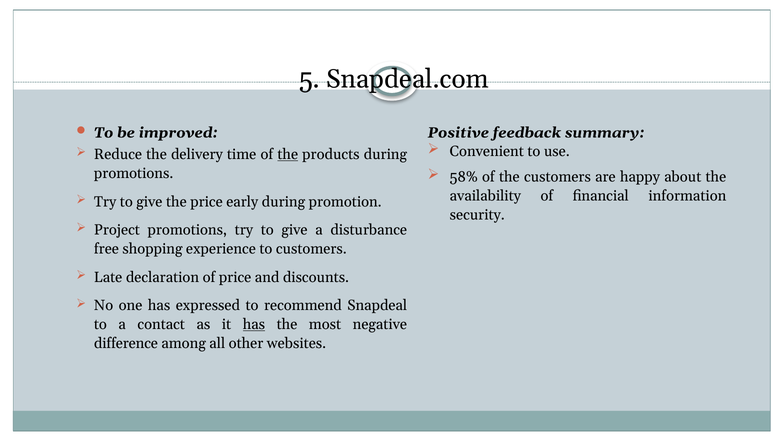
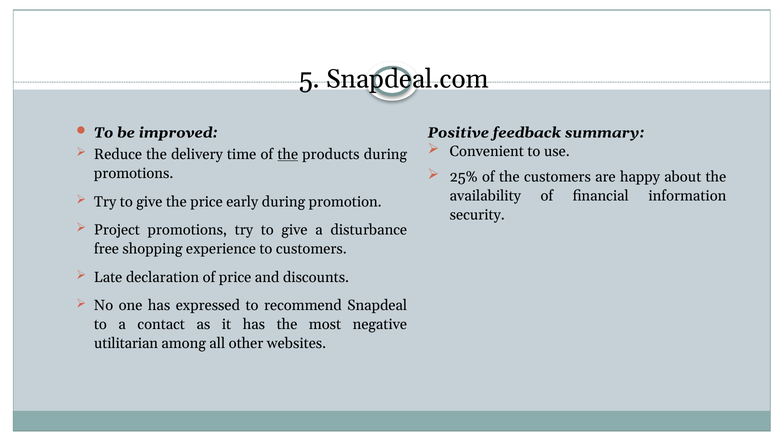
58%: 58% -> 25%
has at (254, 324) underline: present -> none
difference: difference -> utilitarian
